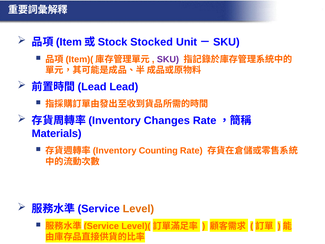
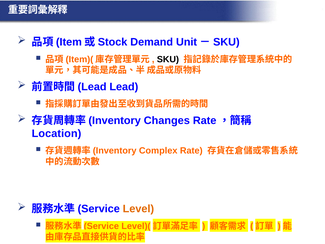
Stocked: Stocked -> Demand
SKU colour: purple -> black
Materials: Materials -> Location
Counting: Counting -> Complex
